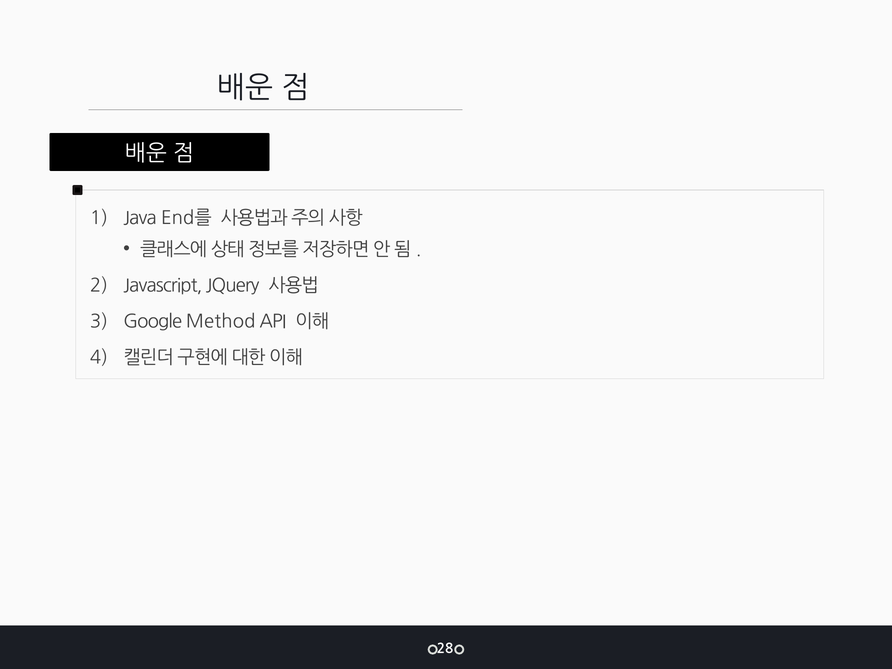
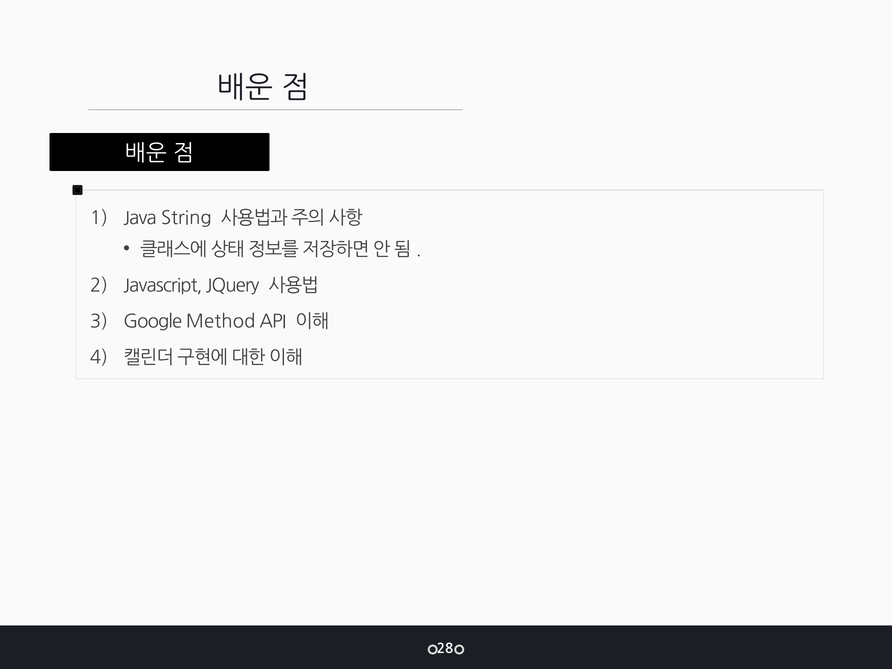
End를: End를 -> String
